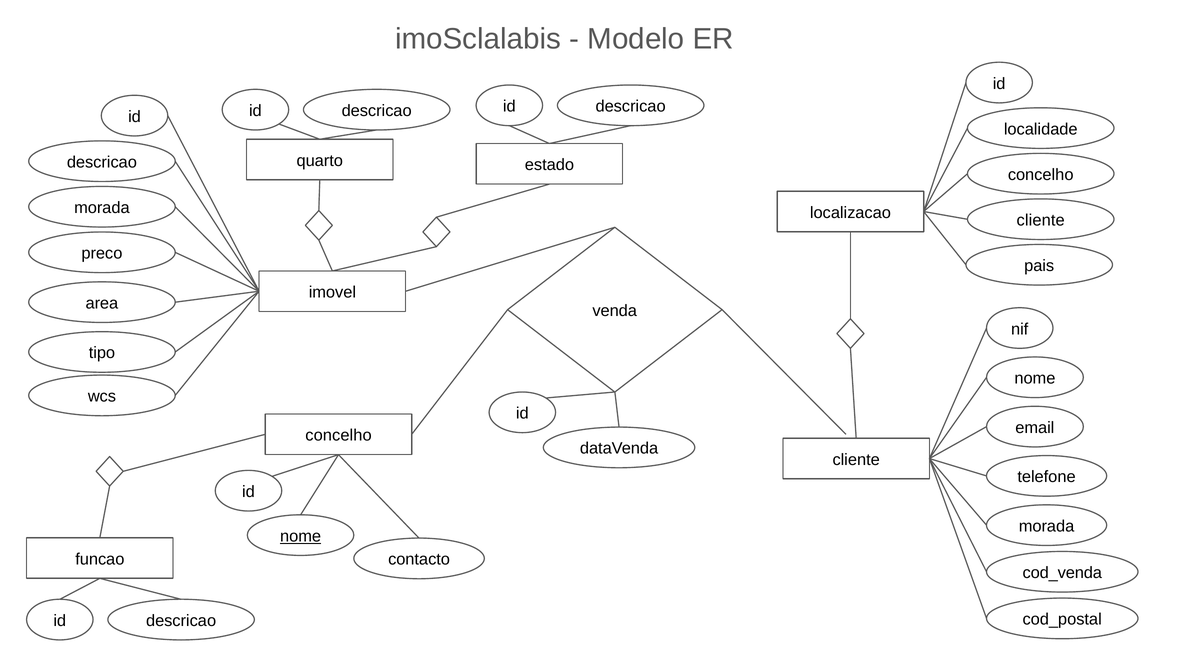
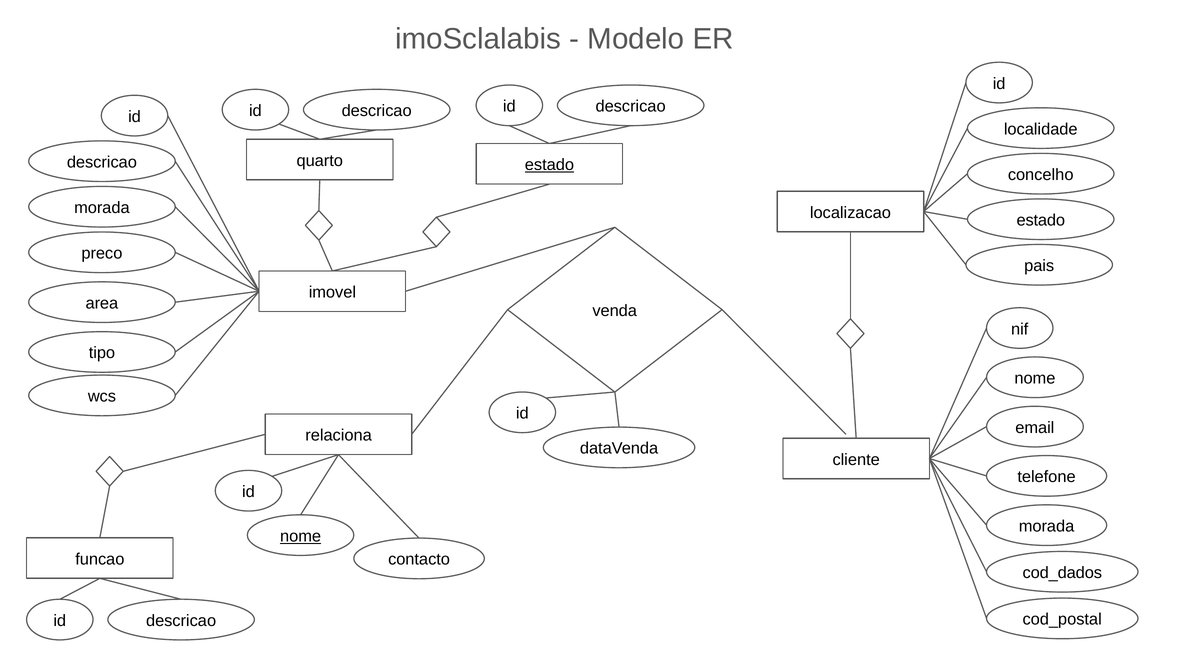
estado at (549, 165) underline: none -> present
cliente at (1041, 220): cliente -> estado
concelho at (339, 435): concelho -> relaciona
cod_venda: cod_venda -> cod_dados
